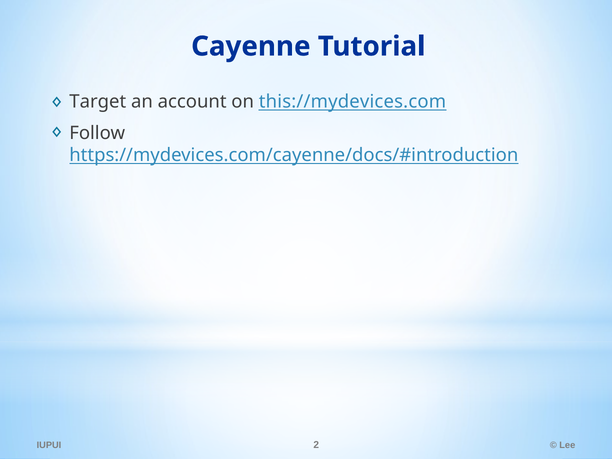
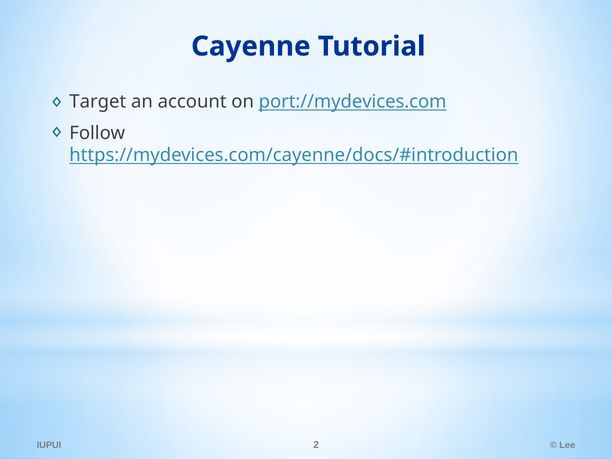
this://mydevices.com: this://mydevices.com -> port://mydevices.com
